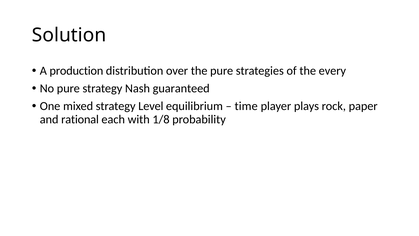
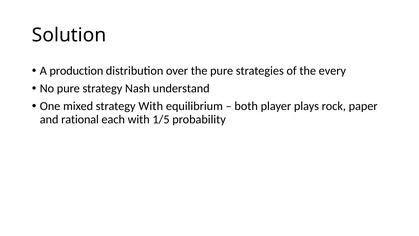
guaranteed: guaranteed -> understand
strategy Level: Level -> With
time: time -> both
1/8: 1/8 -> 1/5
